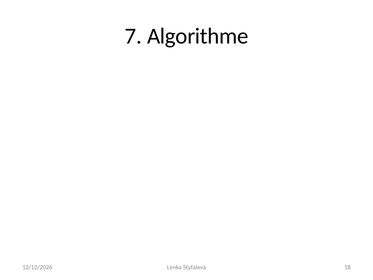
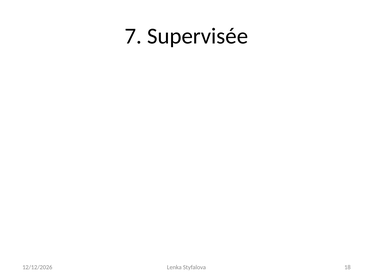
Algorithme: Algorithme -> Supervisée
